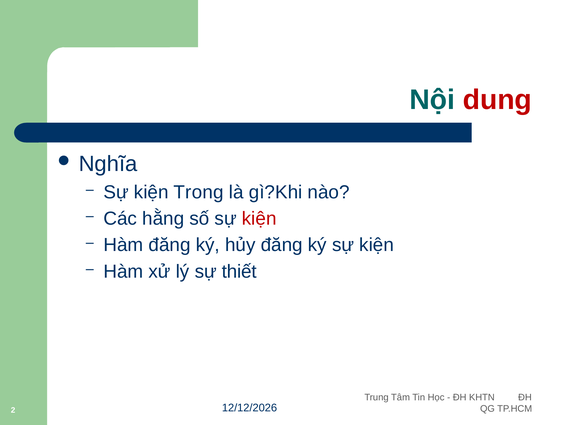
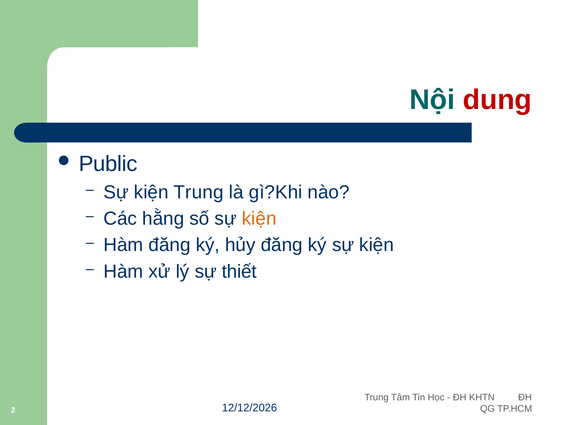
Nghĩa: Nghĩa -> Public
kiện Trong: Trong -> Trung
kiện at (259, 218) colour: red -> orange
